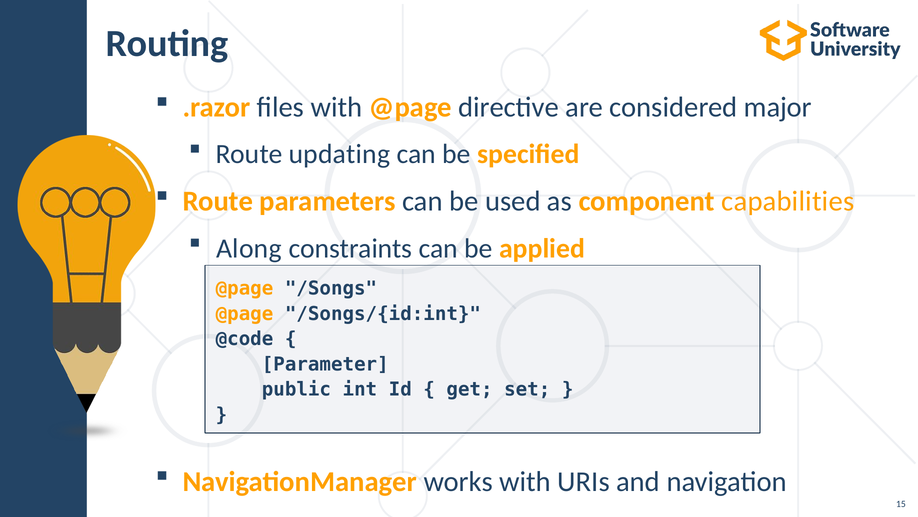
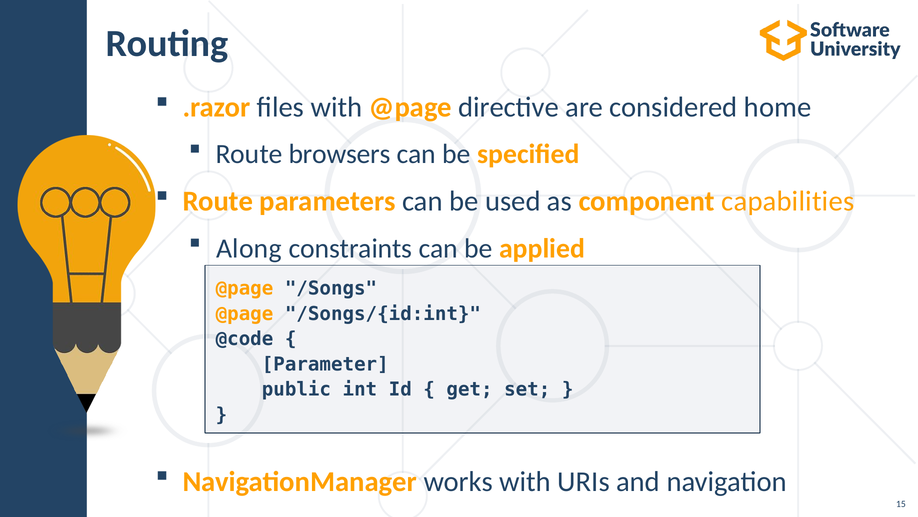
major: major -> home
updating: updating -> browsers
